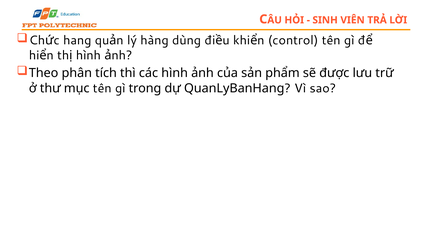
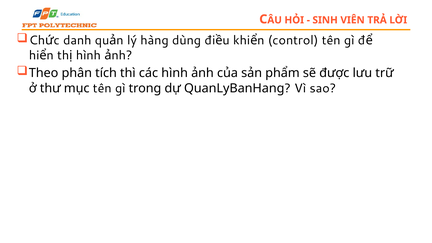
hang: hang -> danh
